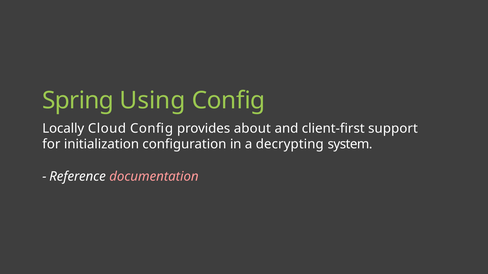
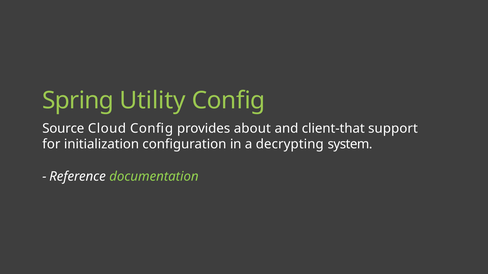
Using: Using -> Utility
Locally: Locally -> Source
client-first: client-first -> client-that
documentation colour: pink -> light green
